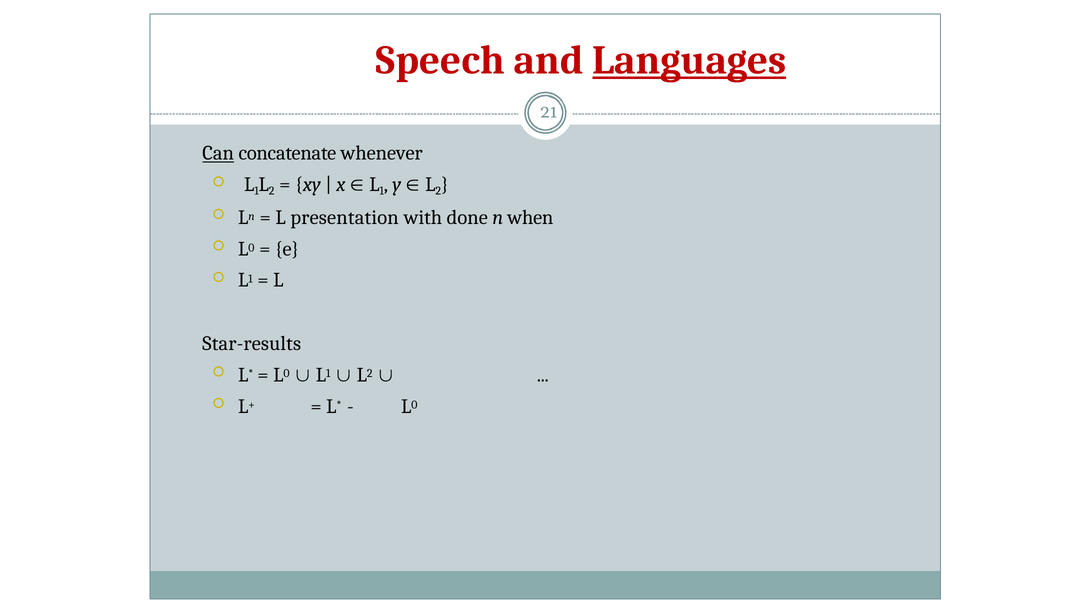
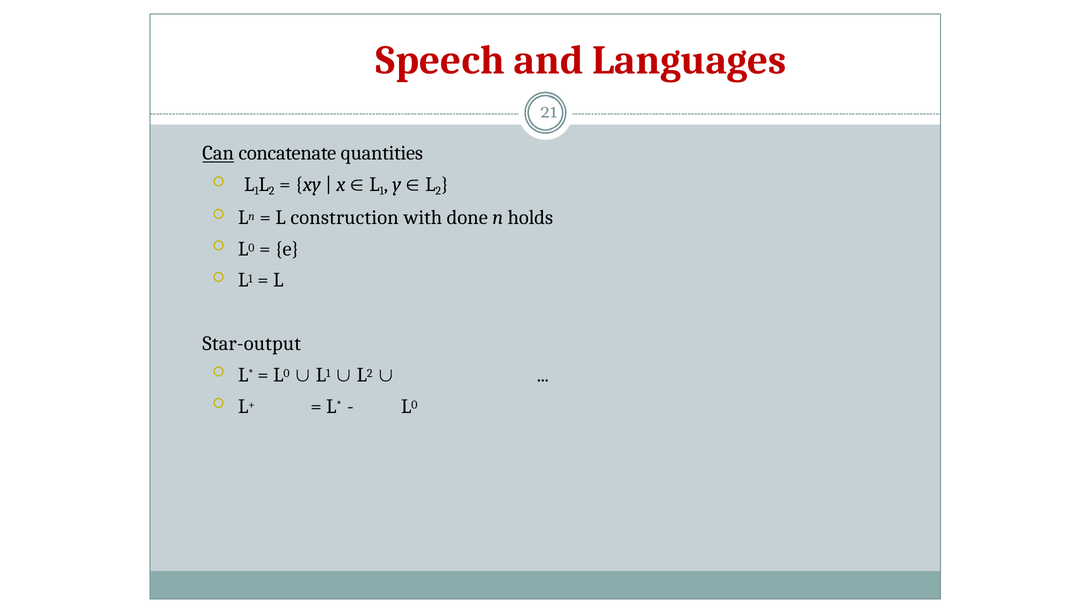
Languages underline: present -> none
whenever: whenever -> quantities
presentation: presentation -> construction
when: when -> holds
Star-results: Star-results -> Star-output
